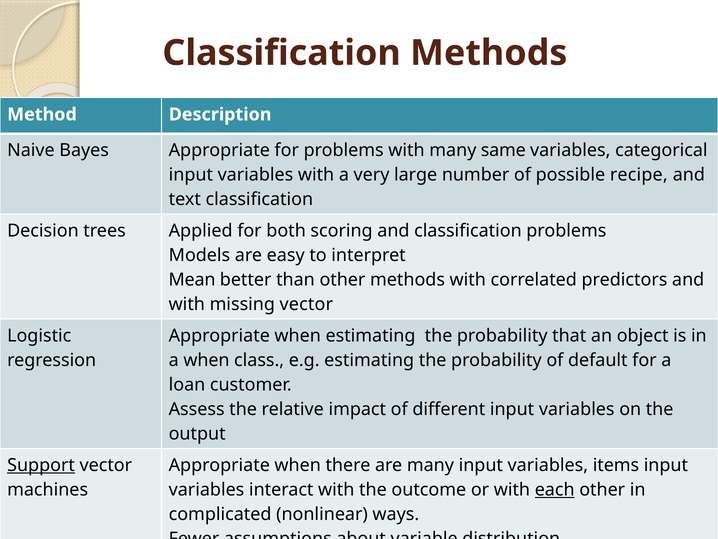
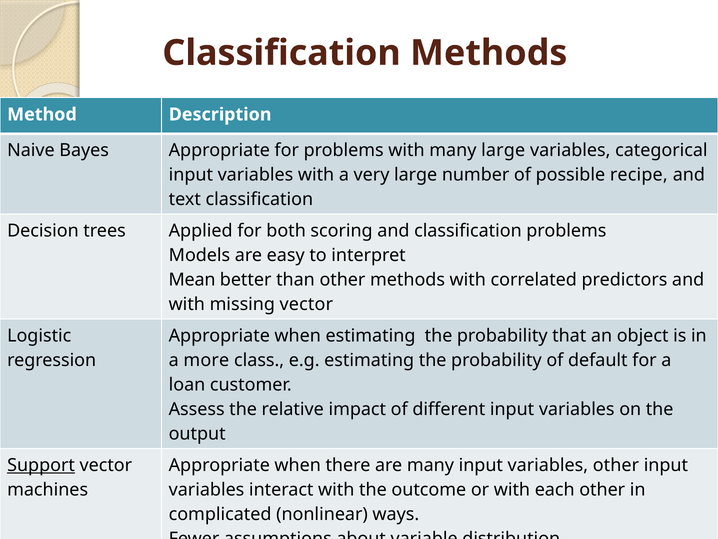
many same: same -> large
a when: when -> more
variables items: items -> other
each underline: present -> none
